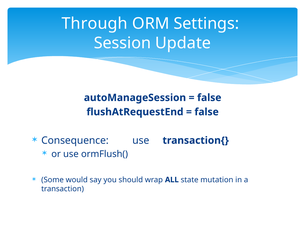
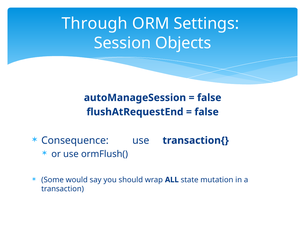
Update: Update -> Objects
